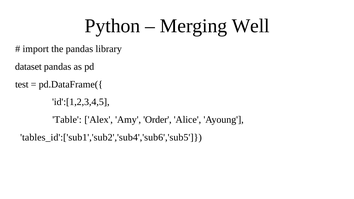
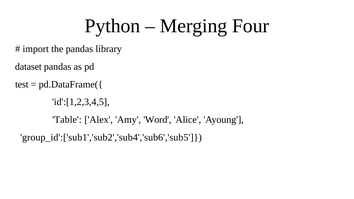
Well: Well -> Four
Order: Order -> Word
tables_id':['sub1','sub2','sub4','sub6','sub5: tables_id':['sub1','sub2','sub4','sub6','sub5 -> group_id':['sub1','sub2','sub4','sub6','sub5
